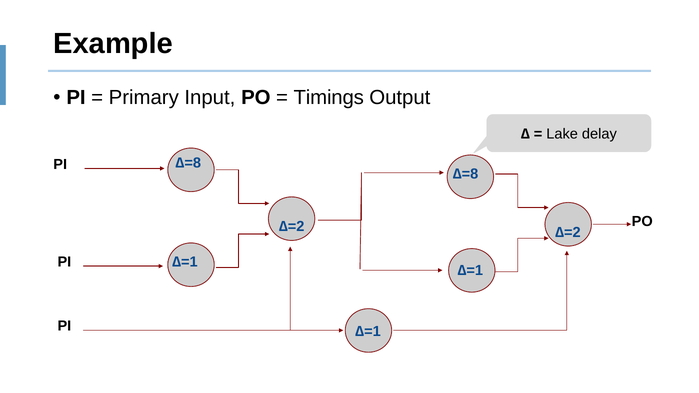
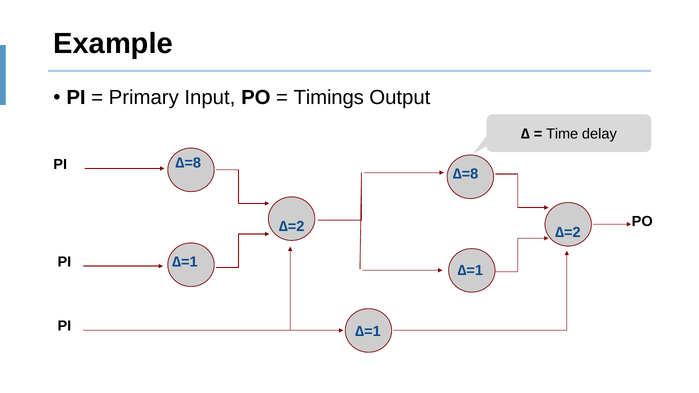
Lake: Lake -> Time
